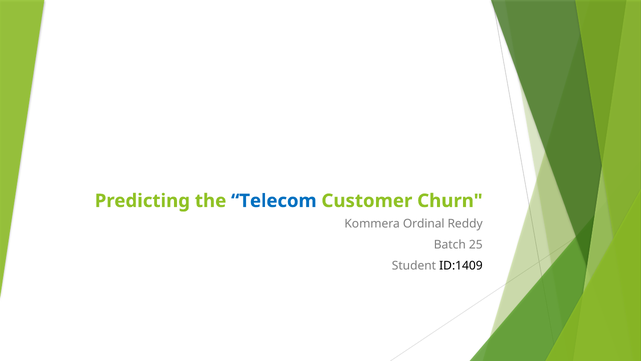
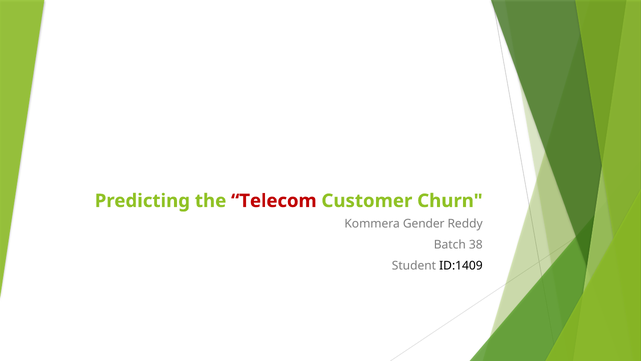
Telecom colour: blue -> red
Ordinal: Ordinal -> Gender
25: 25 -> 38
